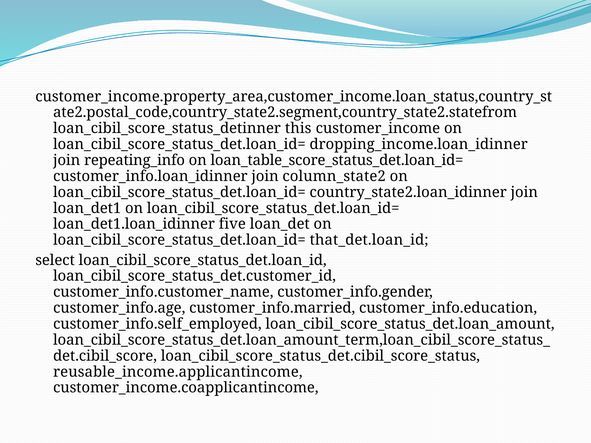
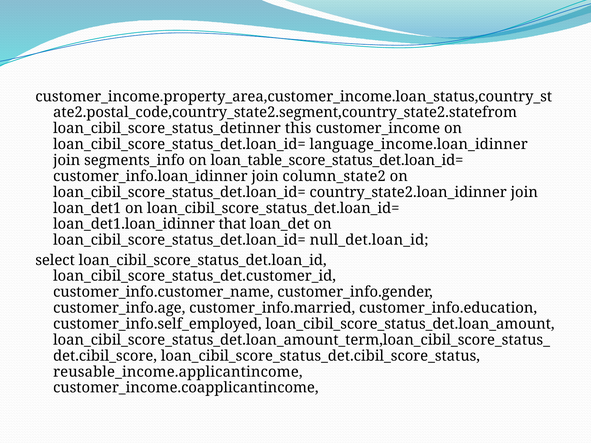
dropping_income.loan_idinner: dropping_income.loan_idinner -> language_income.loan_idinner
repeating_info: repeating_info -> segments_info
five: five -> that
that_det.loan_id: that_det.loan_id -> null_det.loan_id
